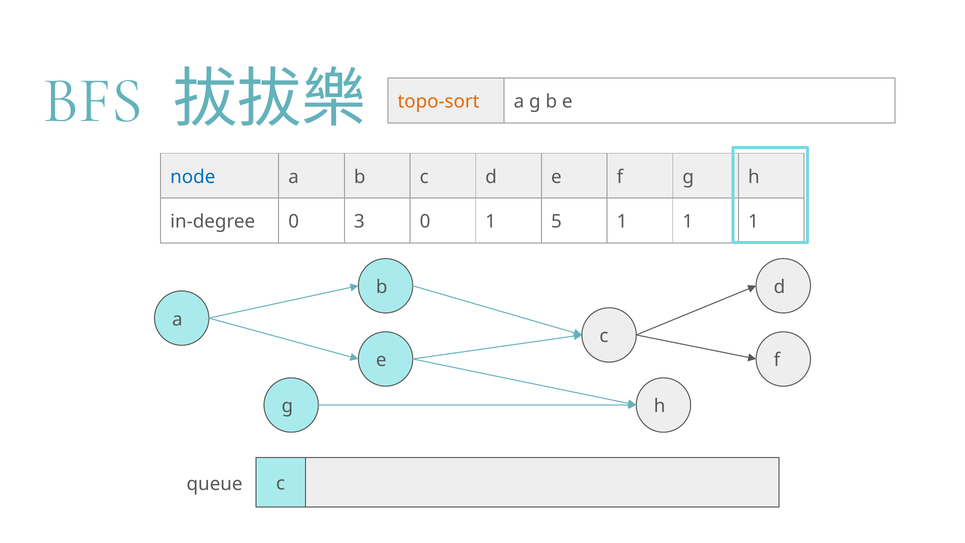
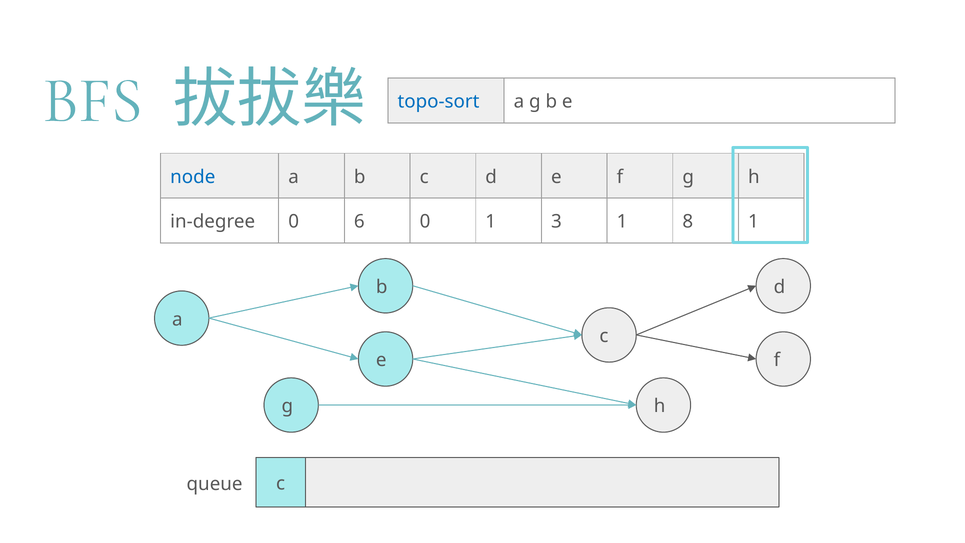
topo-sort colour: orange -> blue
3: 3 -> 6
5: 5 -> 3
1 at (688, 222): 1 -> 8
